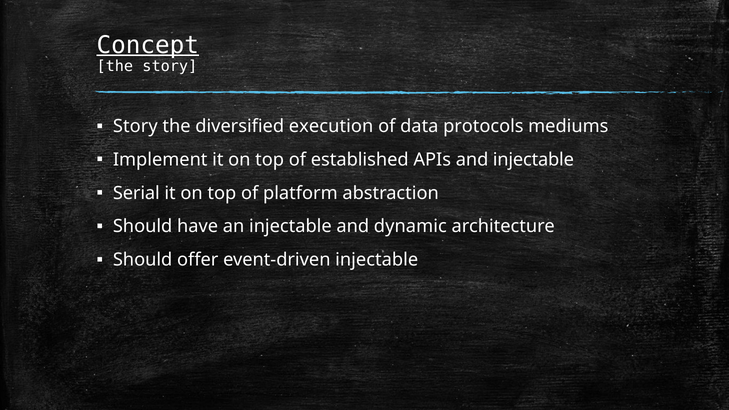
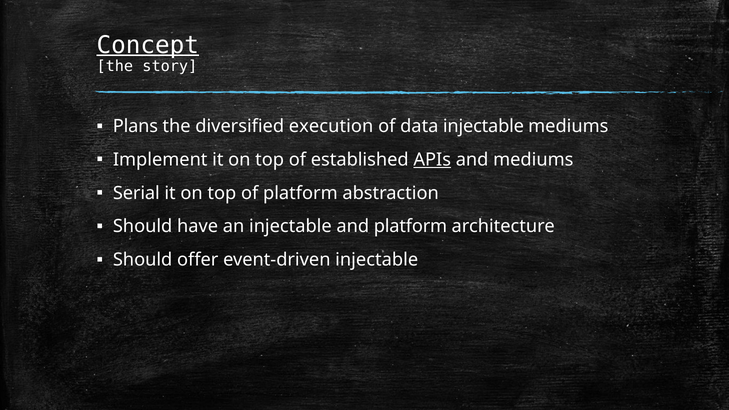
Story at (135, 126): Story -> Plans
data protocols: protocols -> injectable
APIs underline: none -> present
and injectable: injectable -> mediums
and dynamic: dynamic -> platform
